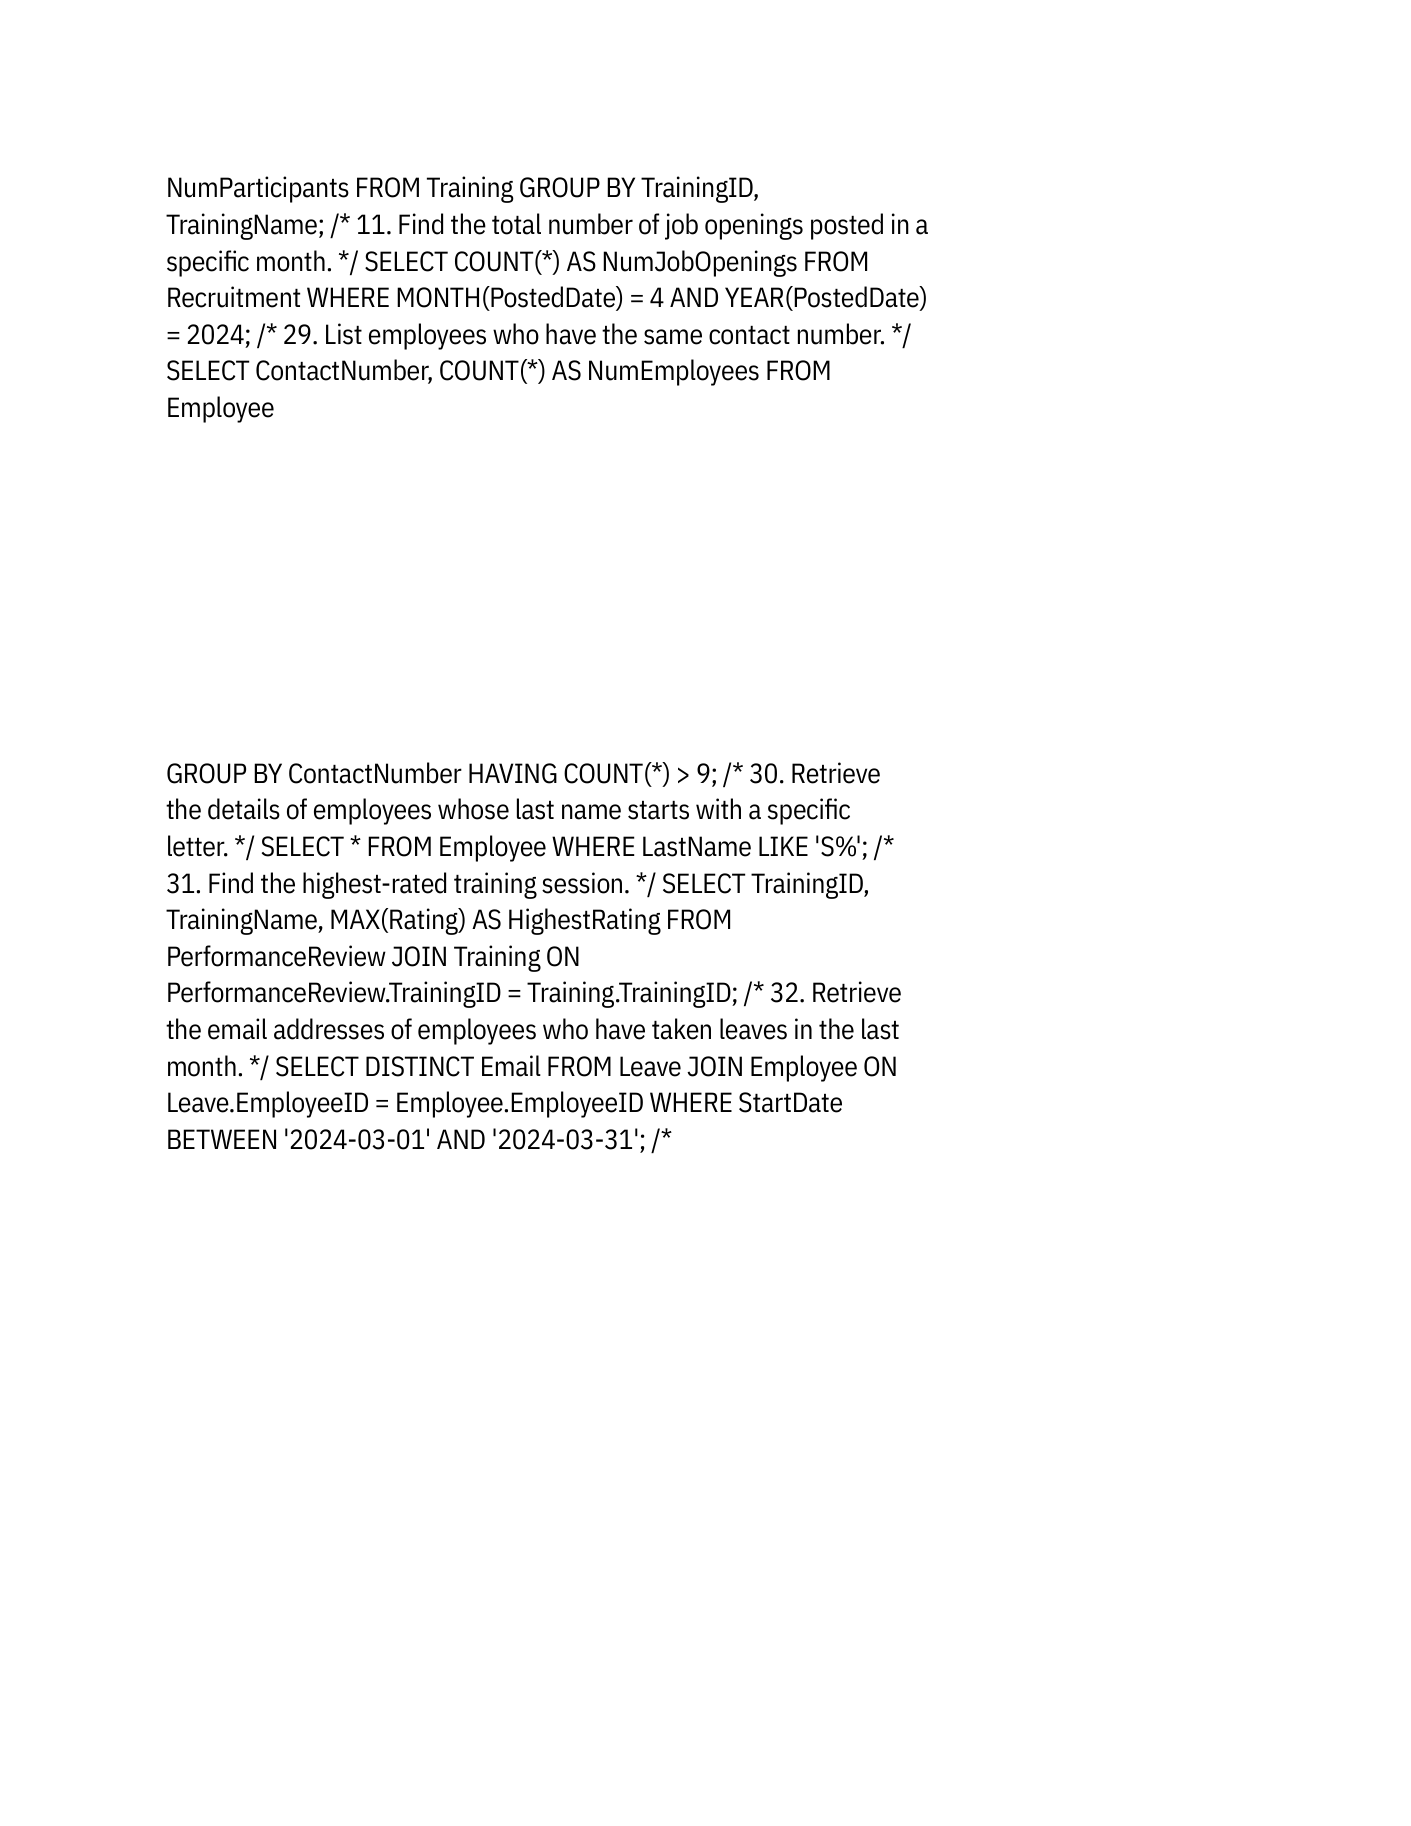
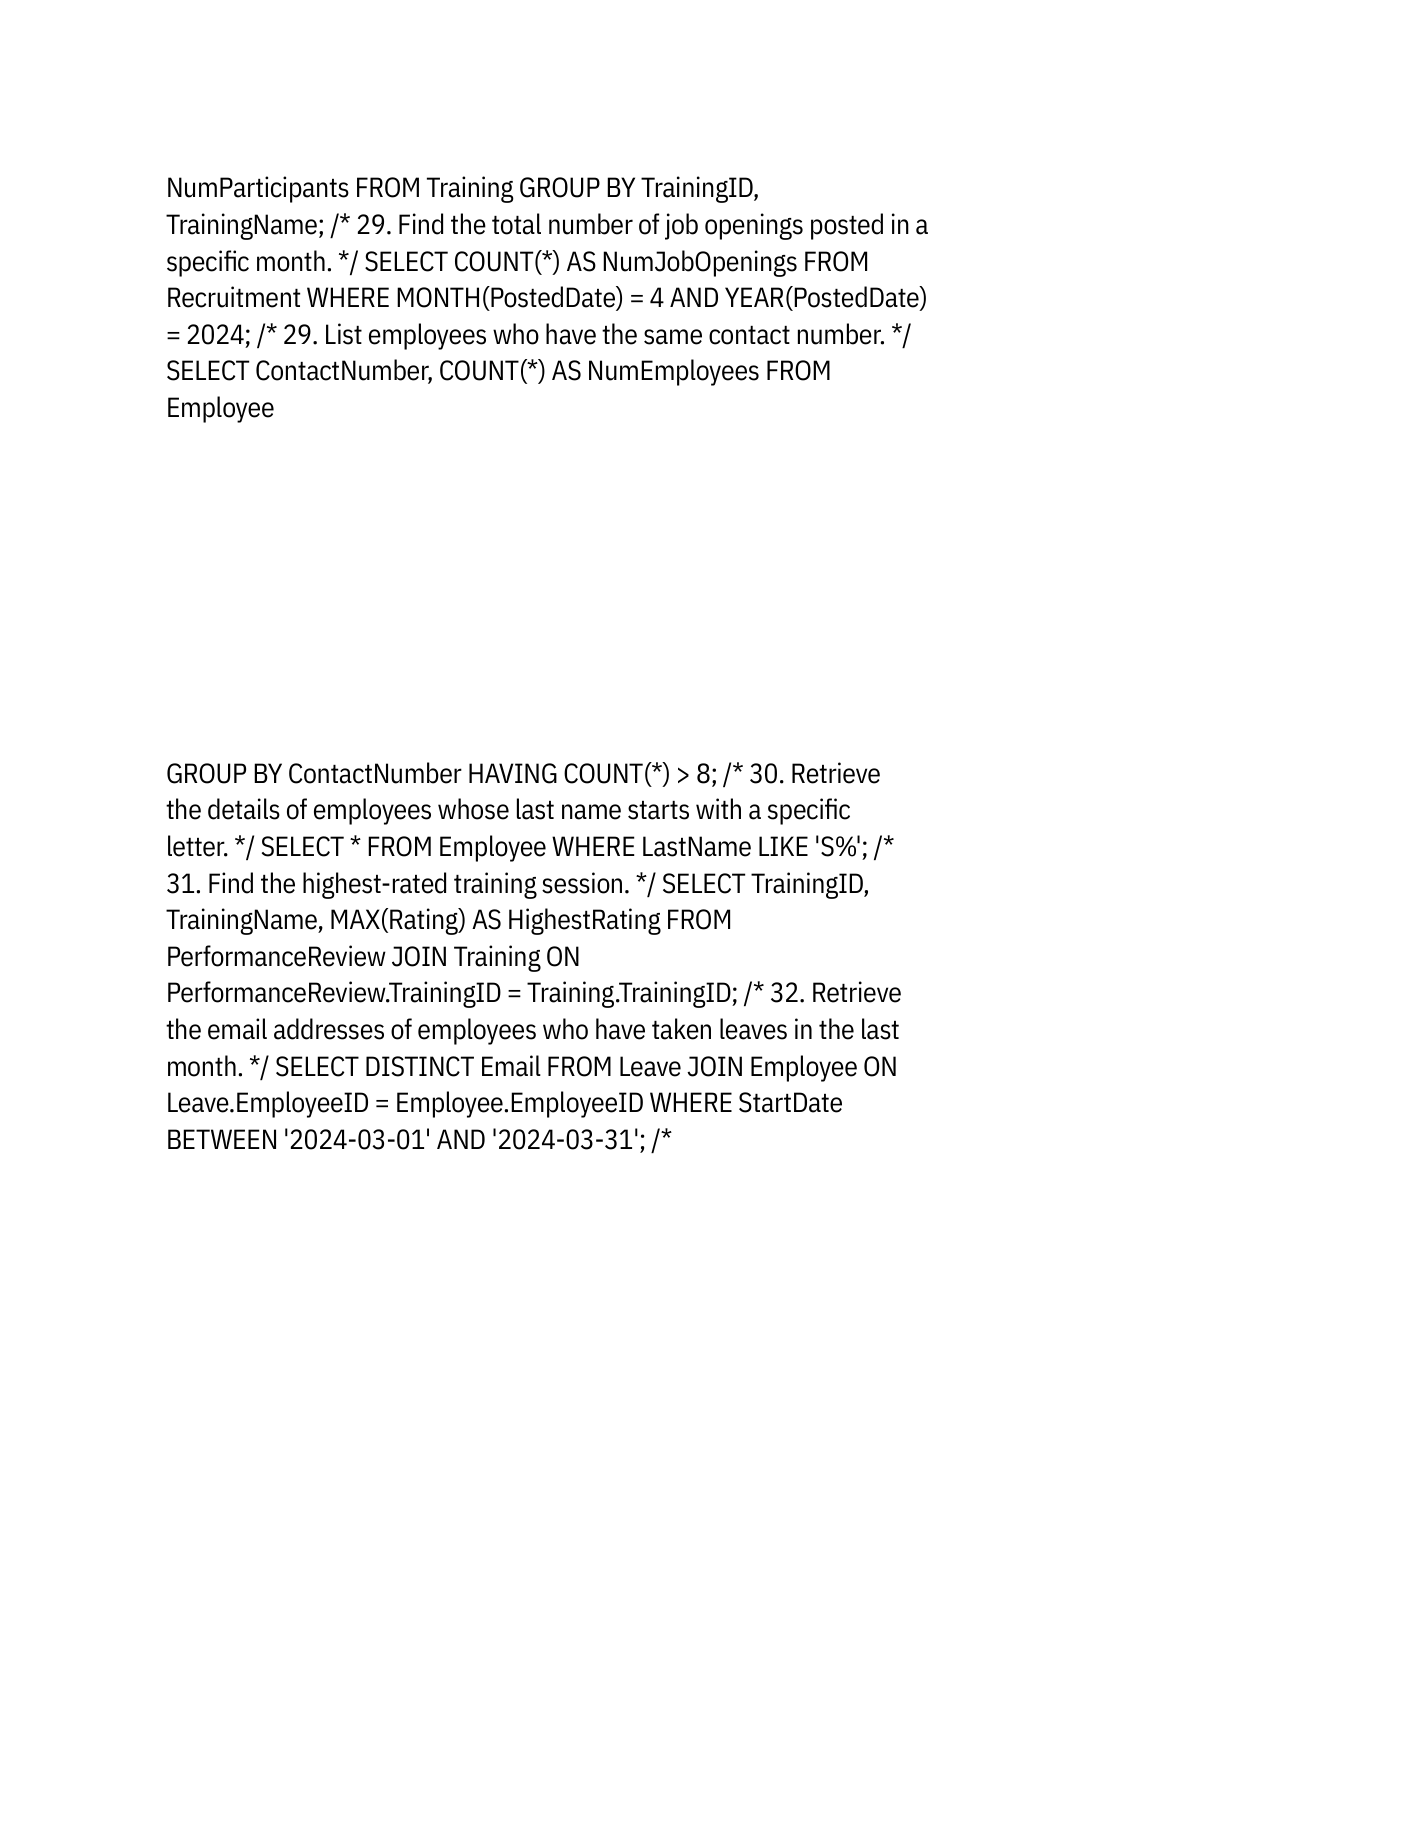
11 at (374, 225): 11 -> 29
9: 9 -> 8
